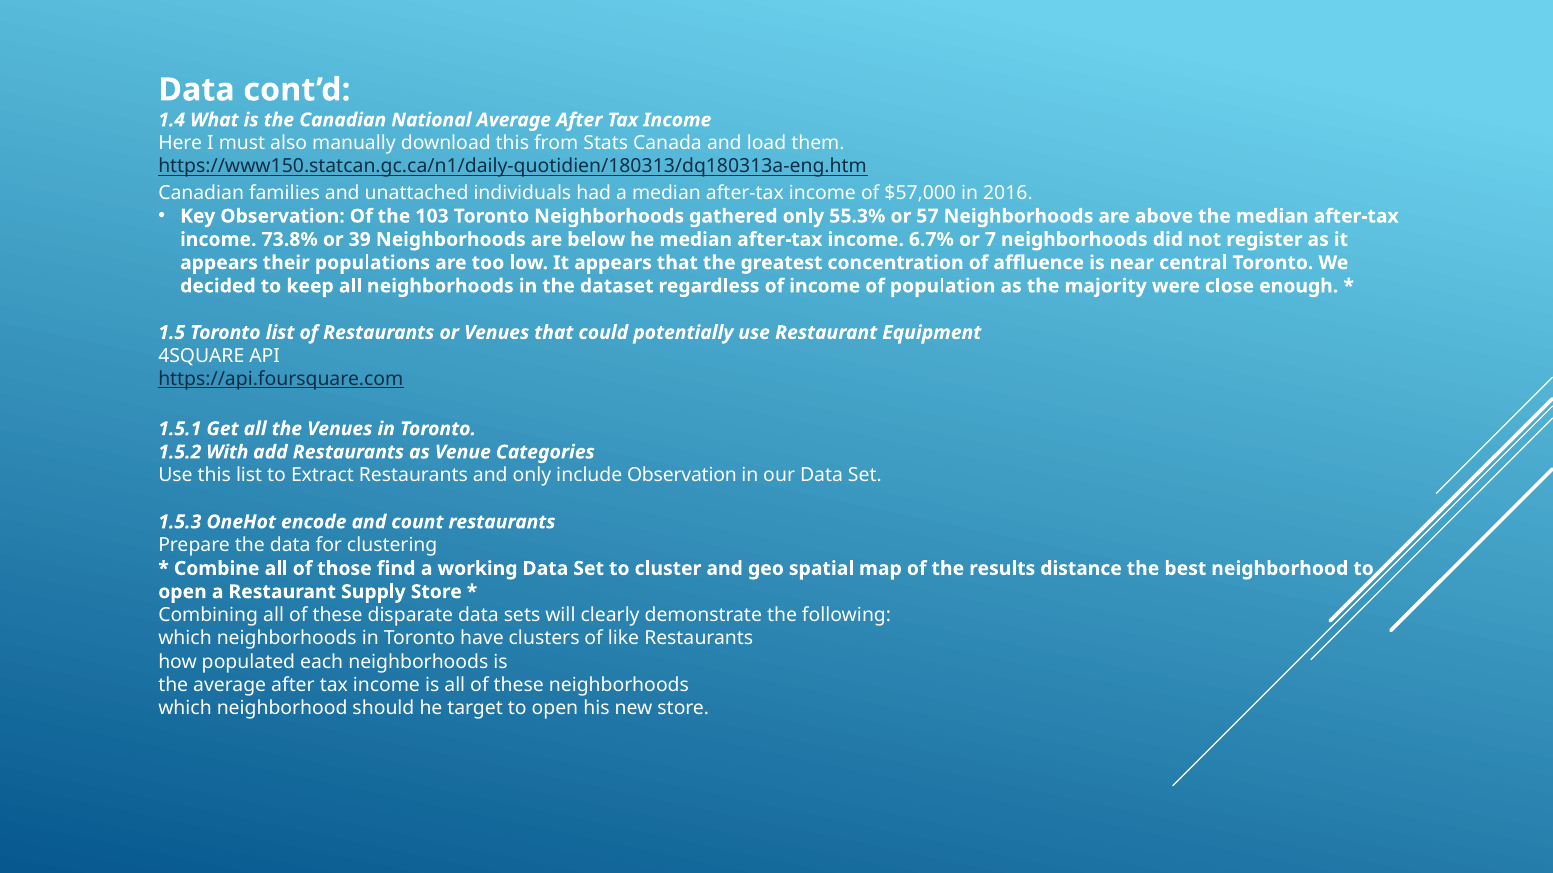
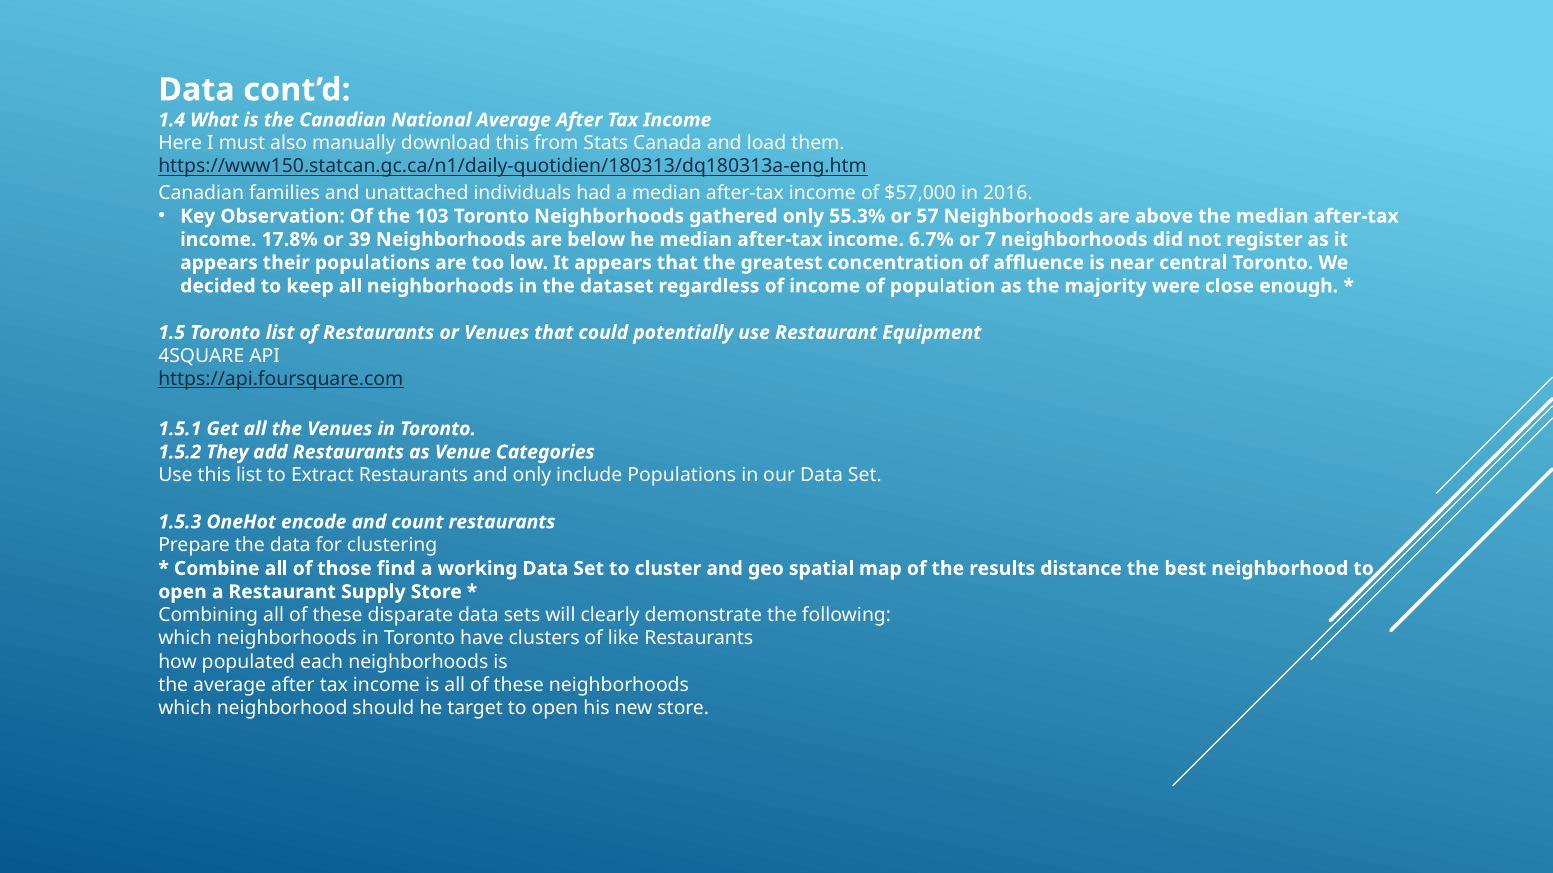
73.8%: 73.8% -> 17.8%
With: With -> They
include Observation: Observation -> Populations
